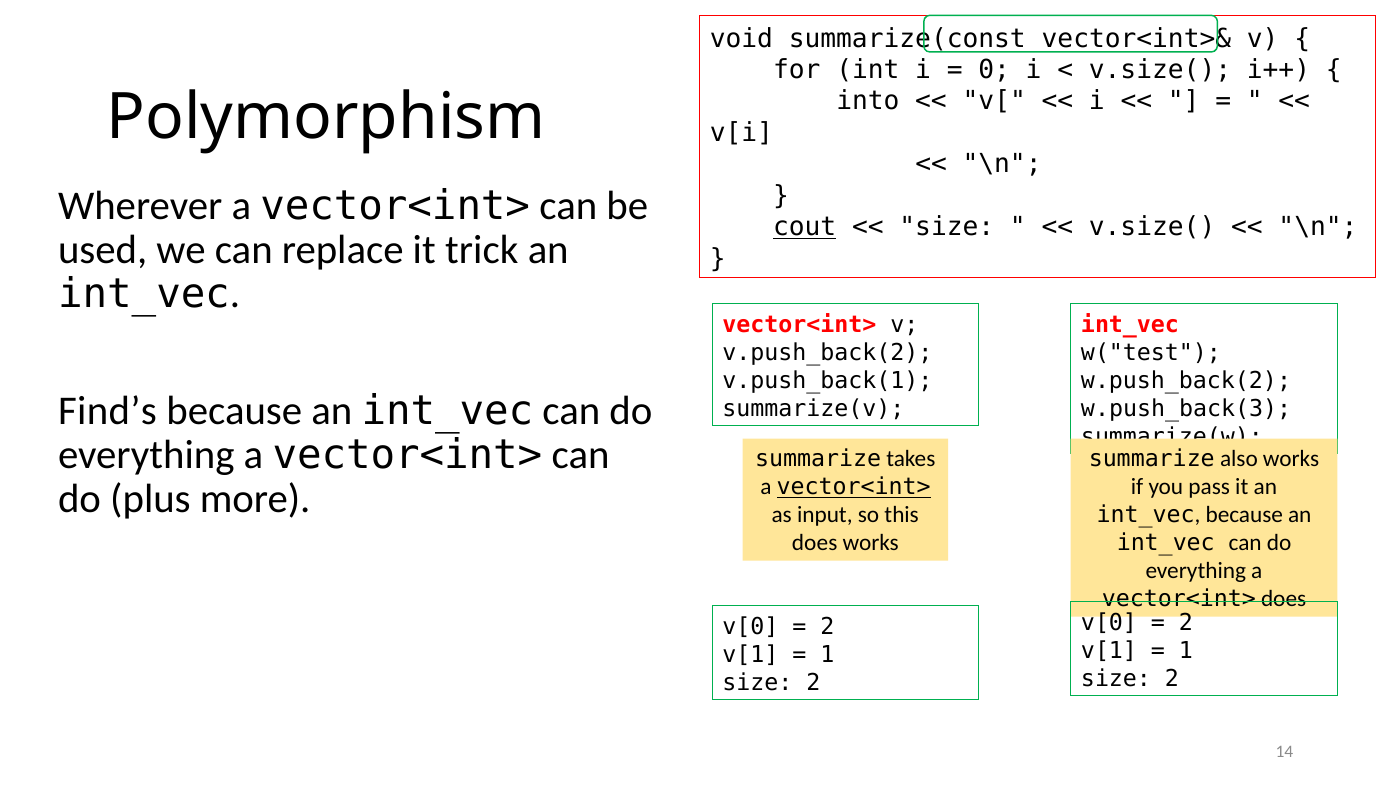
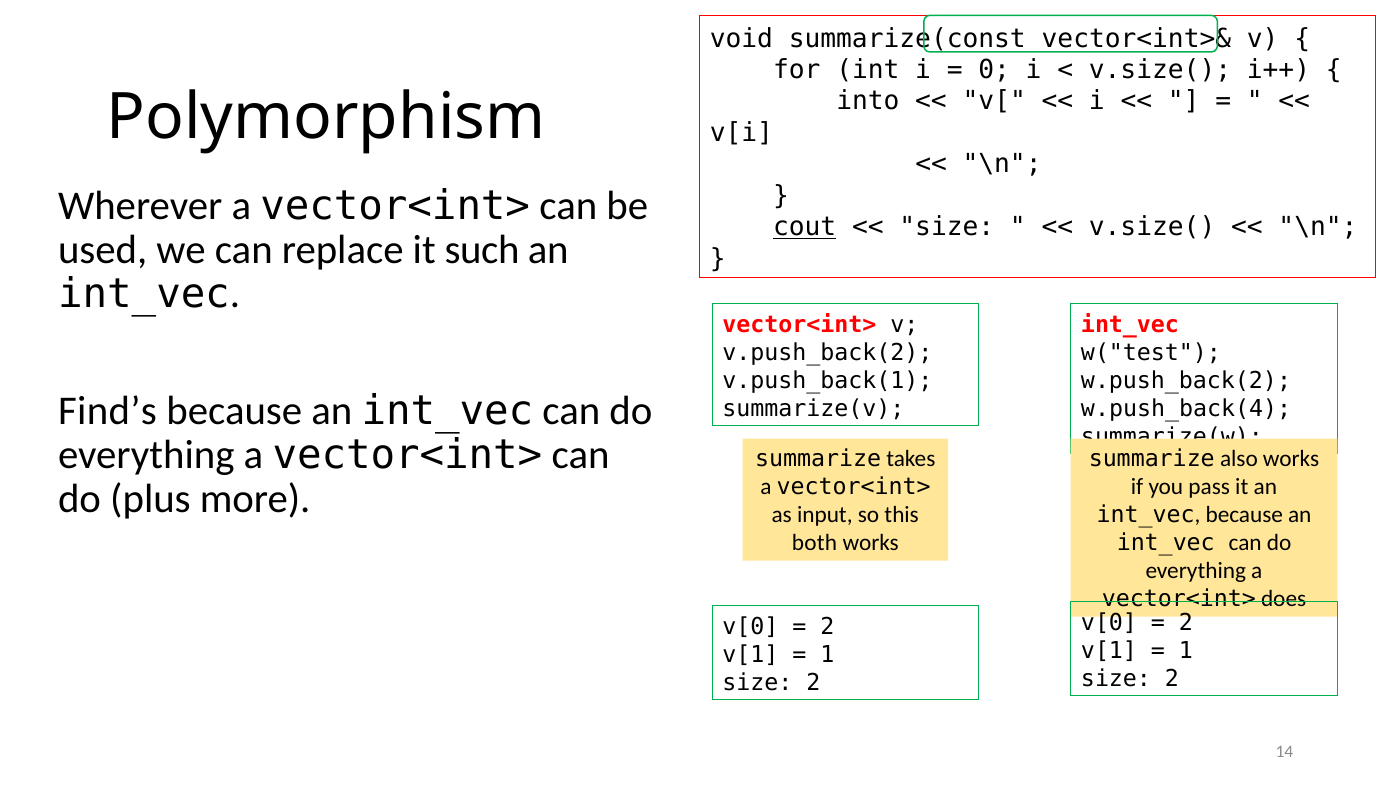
trick: trick -> such
w.push_back(3: w.push_back(3 -> w.push_back(4
vector<int> at (854, 488) underline: present -> none
does at (815, 544): does -> both
